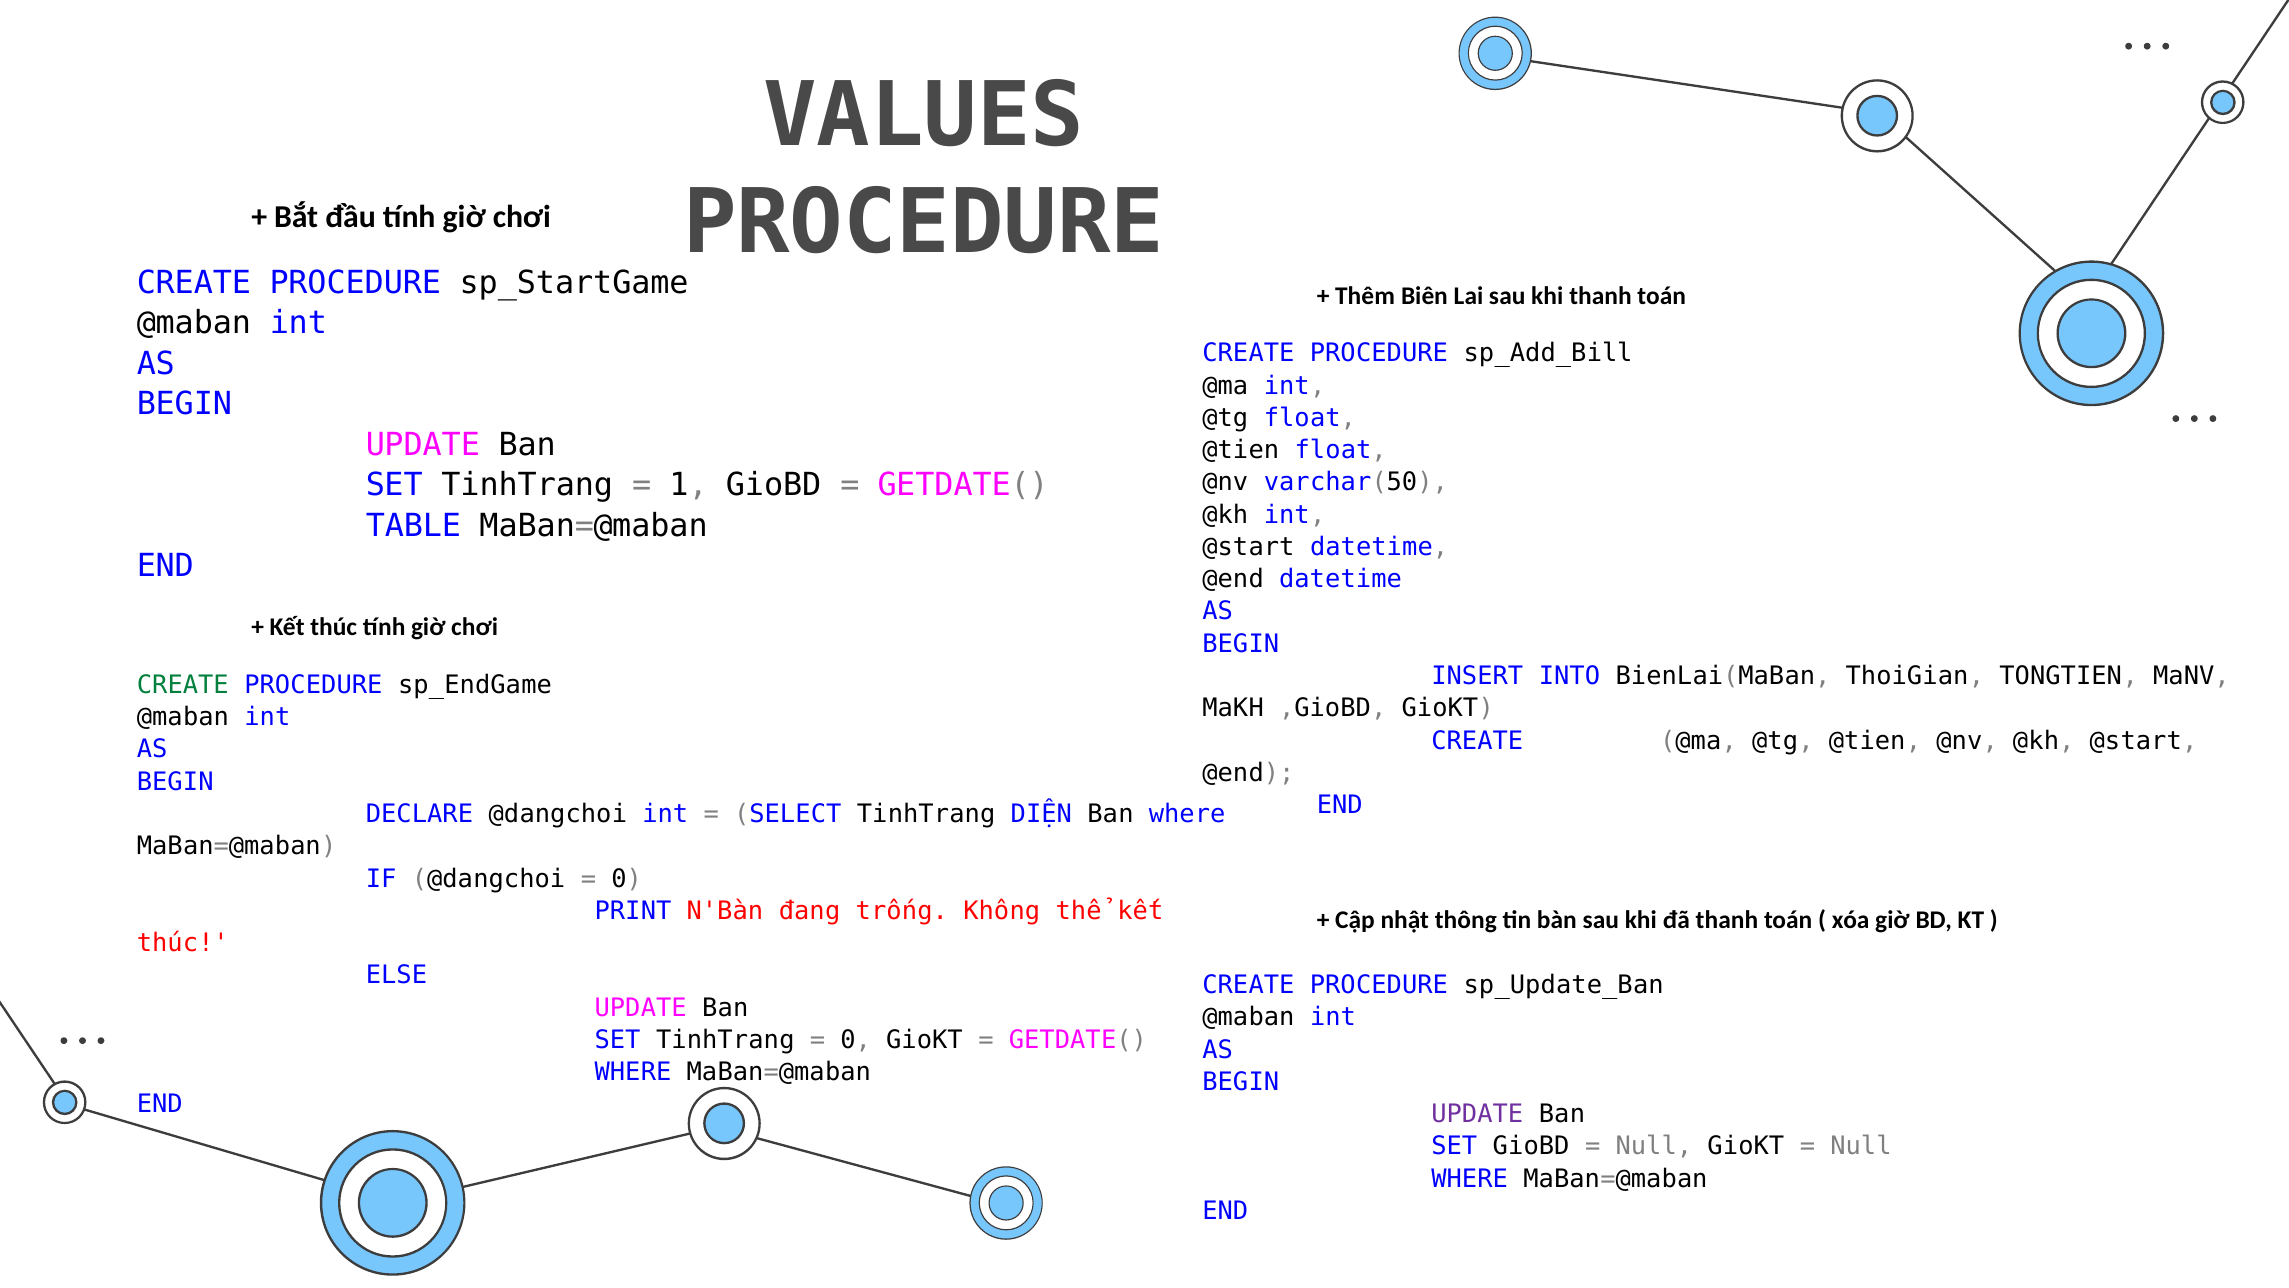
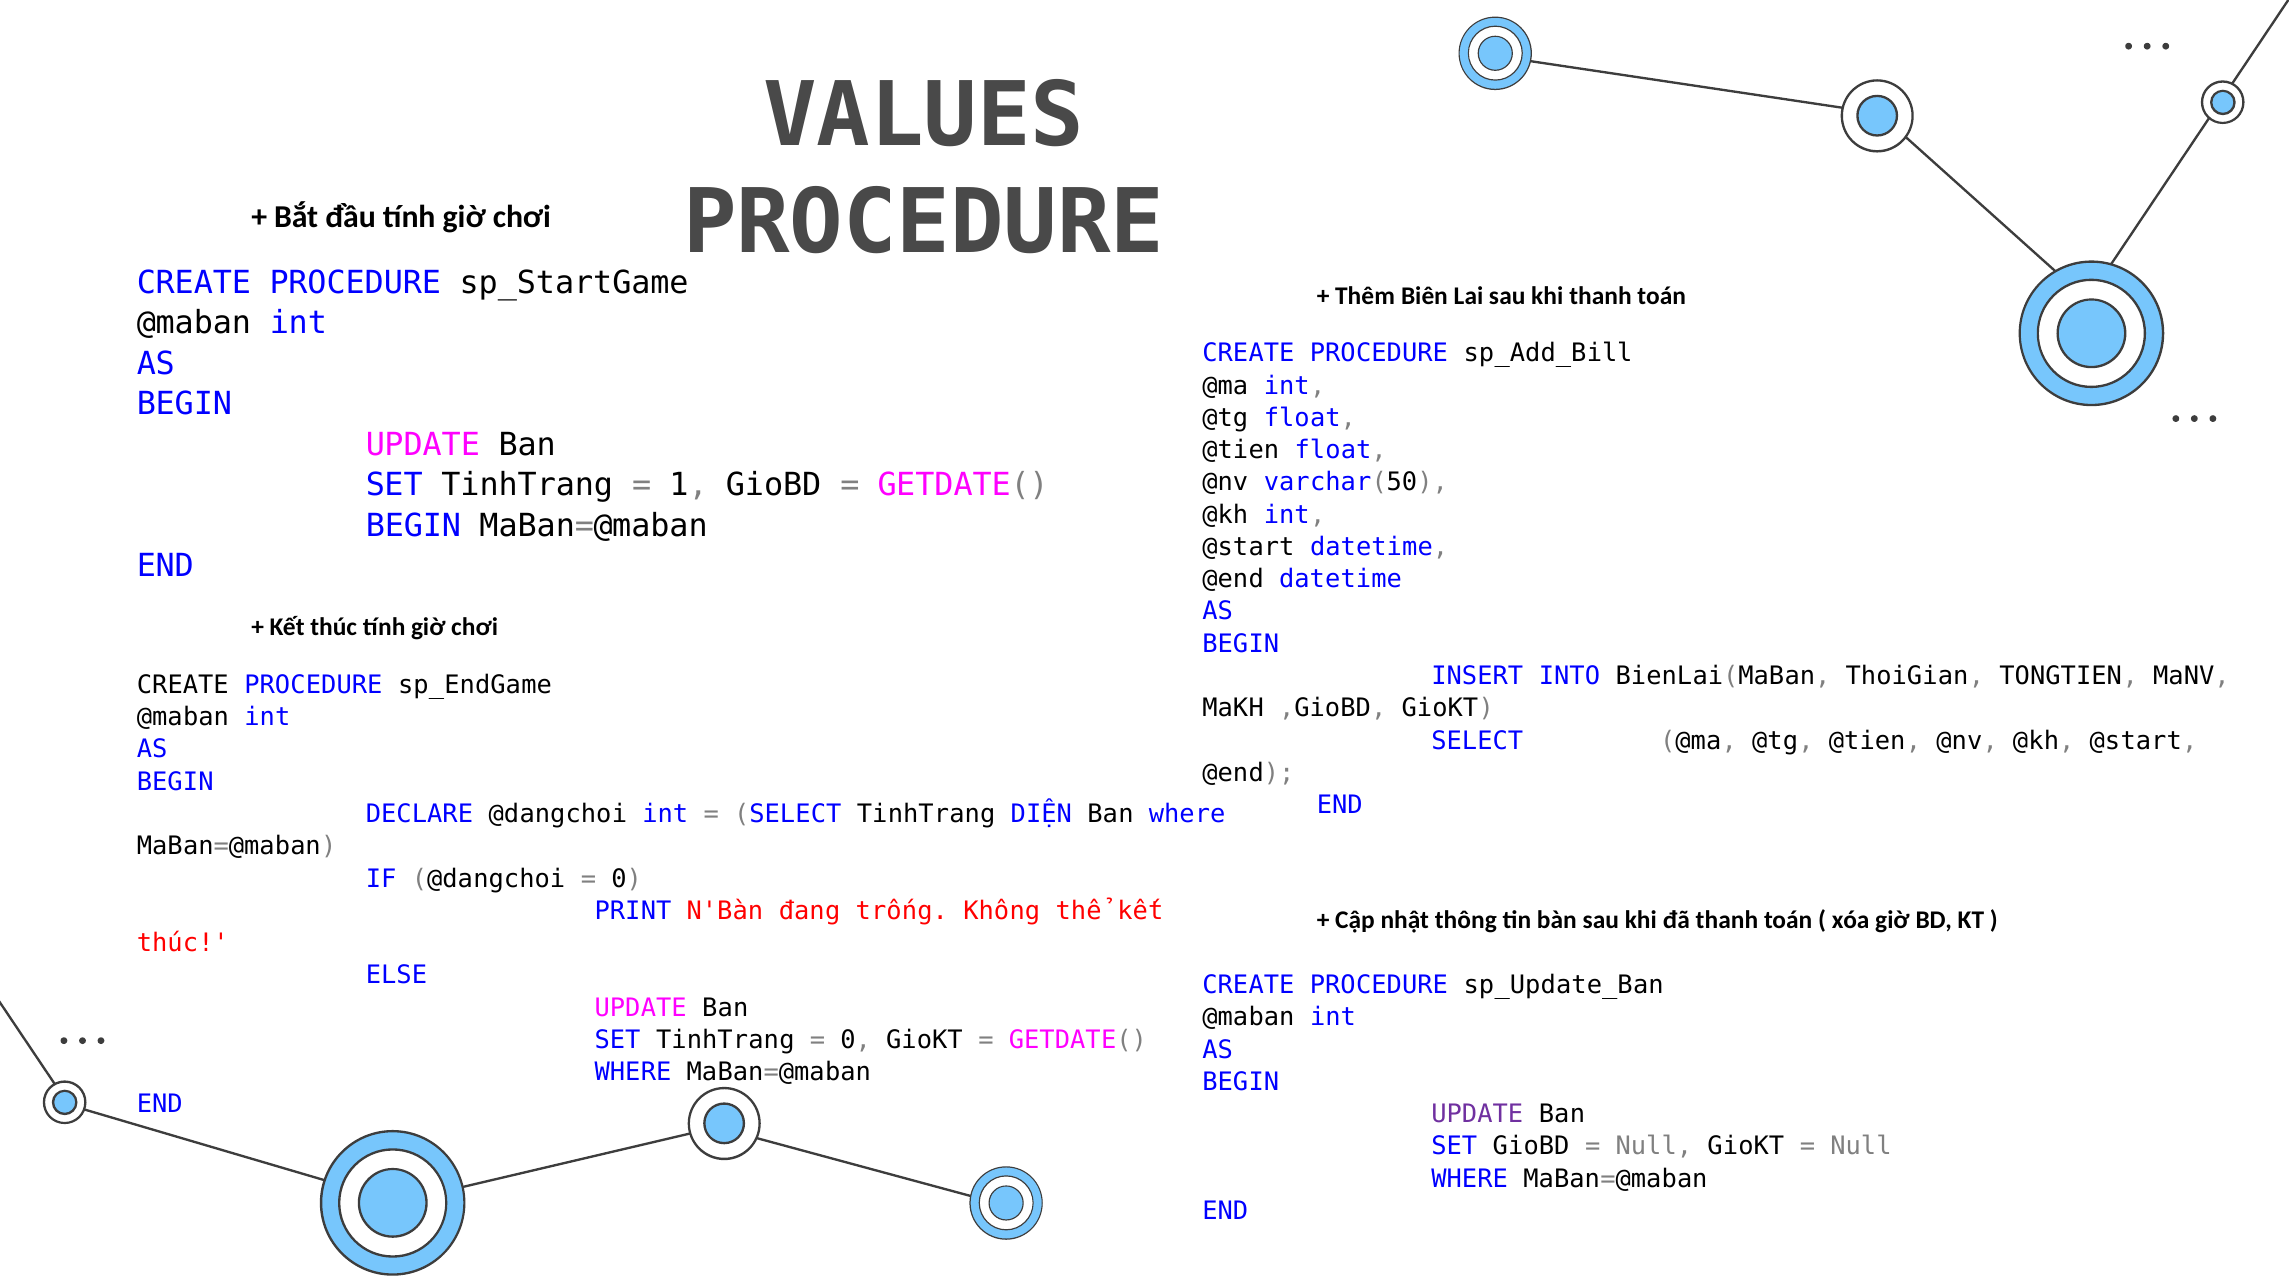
TABLE at (413, 526): TABLE -> BEGIN
CREATE at (183, 685) colour: green -> black
CREATE at (1477, 740): CREATE -> SELECT
